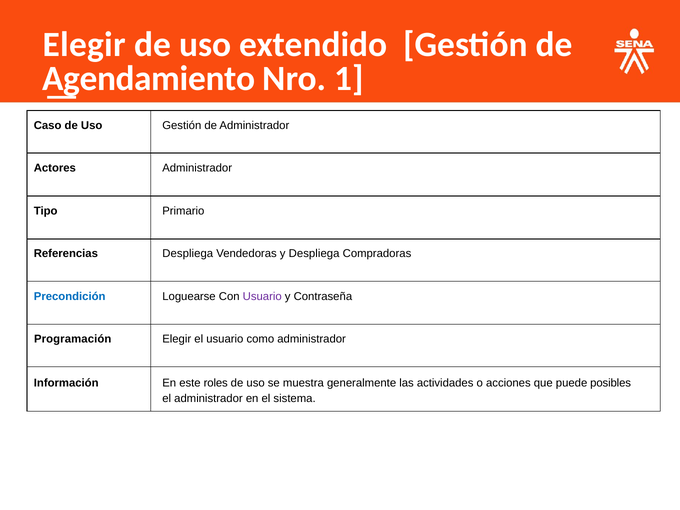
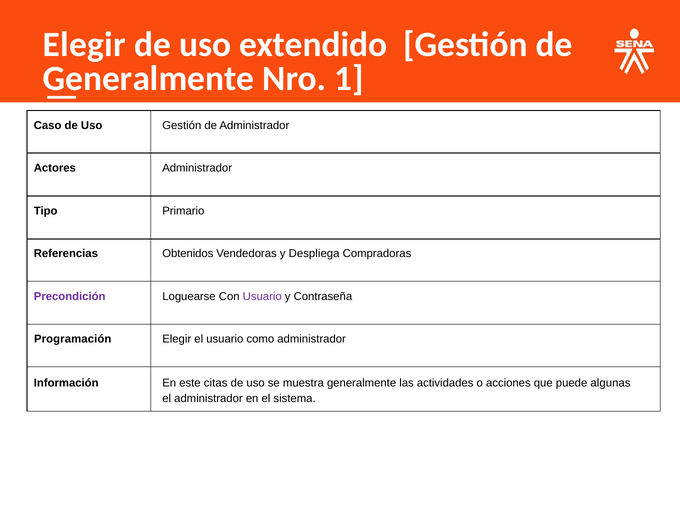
Agendamiento at (149, 79): Agendamiento -> Generalmente
Referencias Despliega: Despliega -> Obtenidos
Precondición colour: blue -> purple
roles: roles -> citas
posibles: posibles -> algunas
